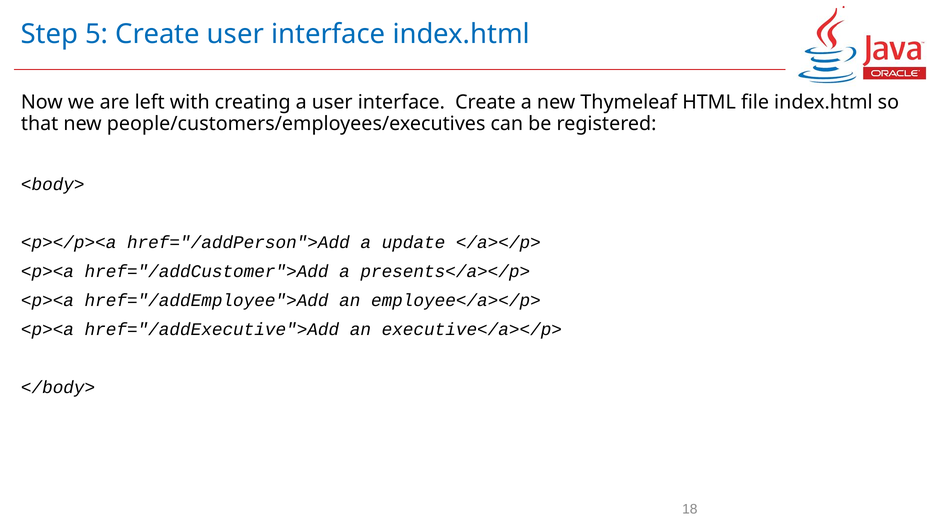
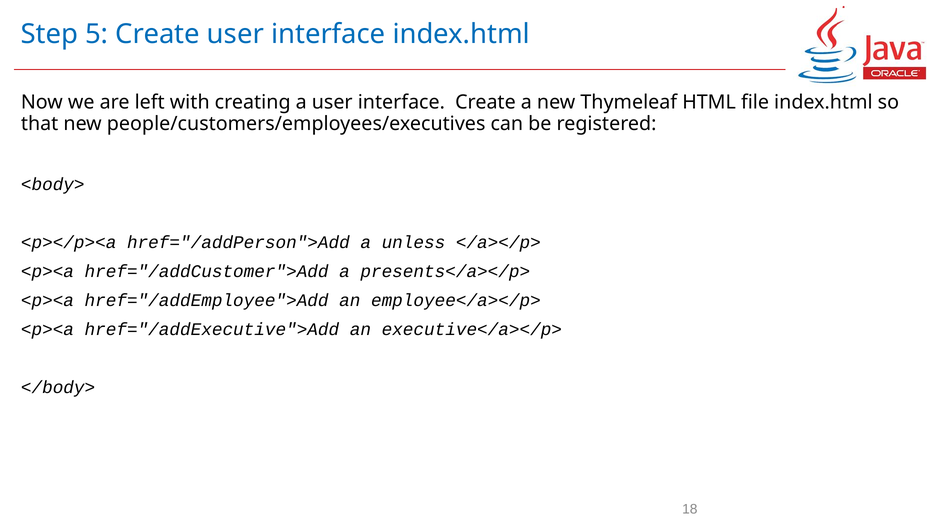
update: update -> unless
